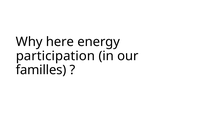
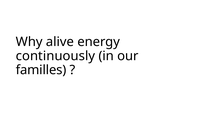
here: here -> alive
participation: participation -> continuously
